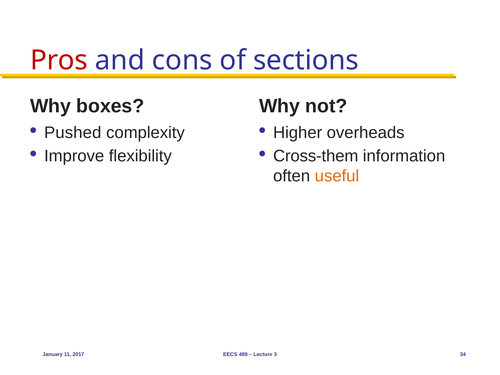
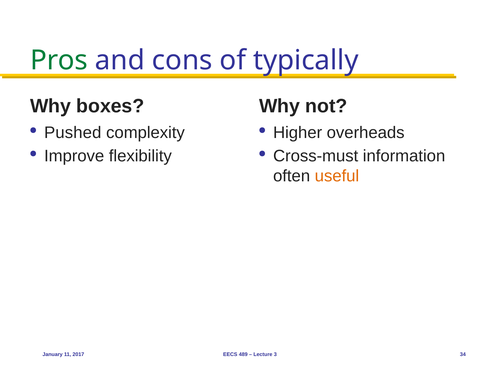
Pros colour: red -> green
sections: sections -> typically
Cross-them: Cross-them -> Cross-must
